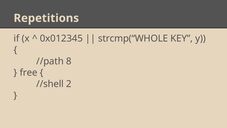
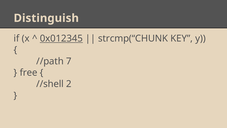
Repetitions: Repetitions -> Distinguish
0x012345 underline: none -> present
strcmp(“WHOLE: strcmp(“WHOLE -> strcmp(“CHUNK
8: 8 -> 7
